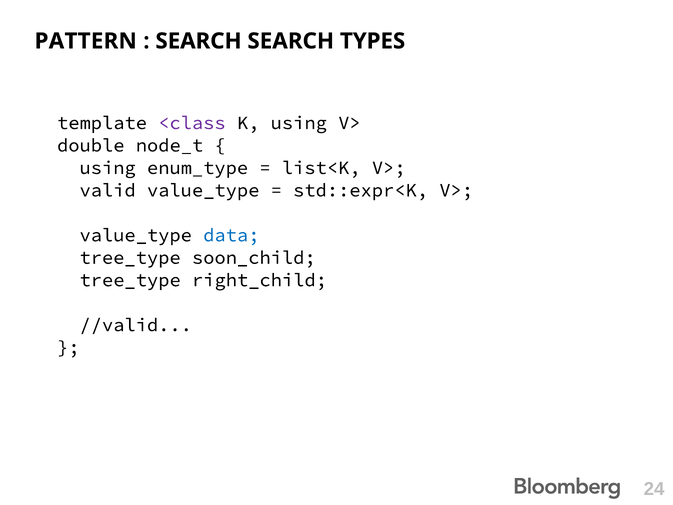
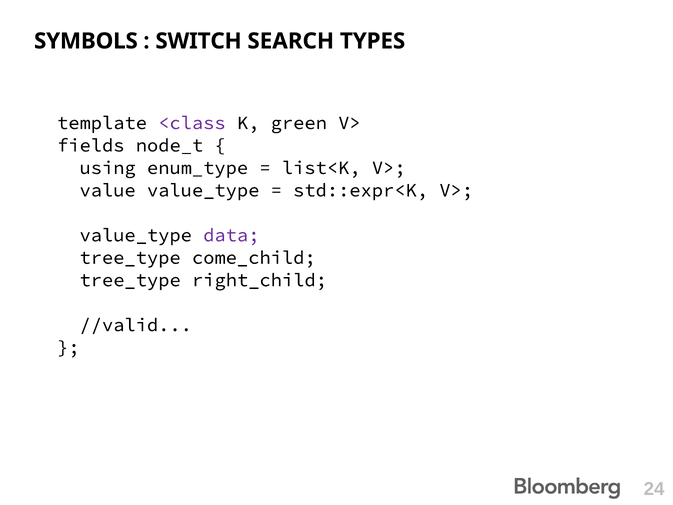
PATTERN: PATTERN -> SYMBOLS
SEARCH at (199, 41): SEARCH -> SWITCH
K using: using -> green
double: double -> fields
valid: valid -> value
data colour: blue -> purple
soon_child: soon_child -> come_child
